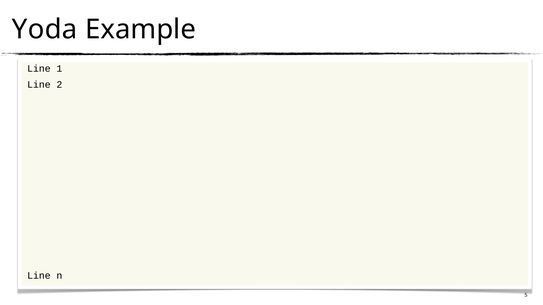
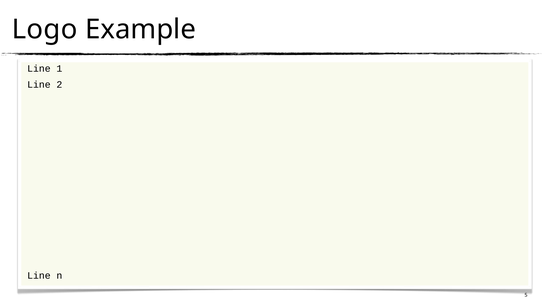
Yoda: Yoda -> Logo
